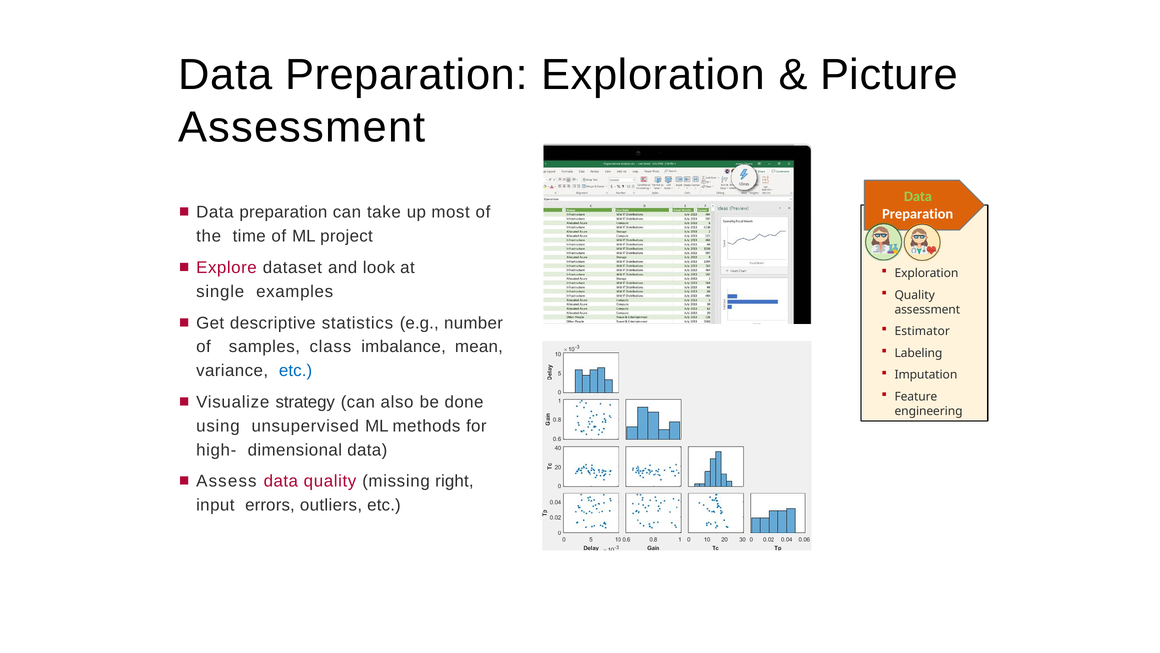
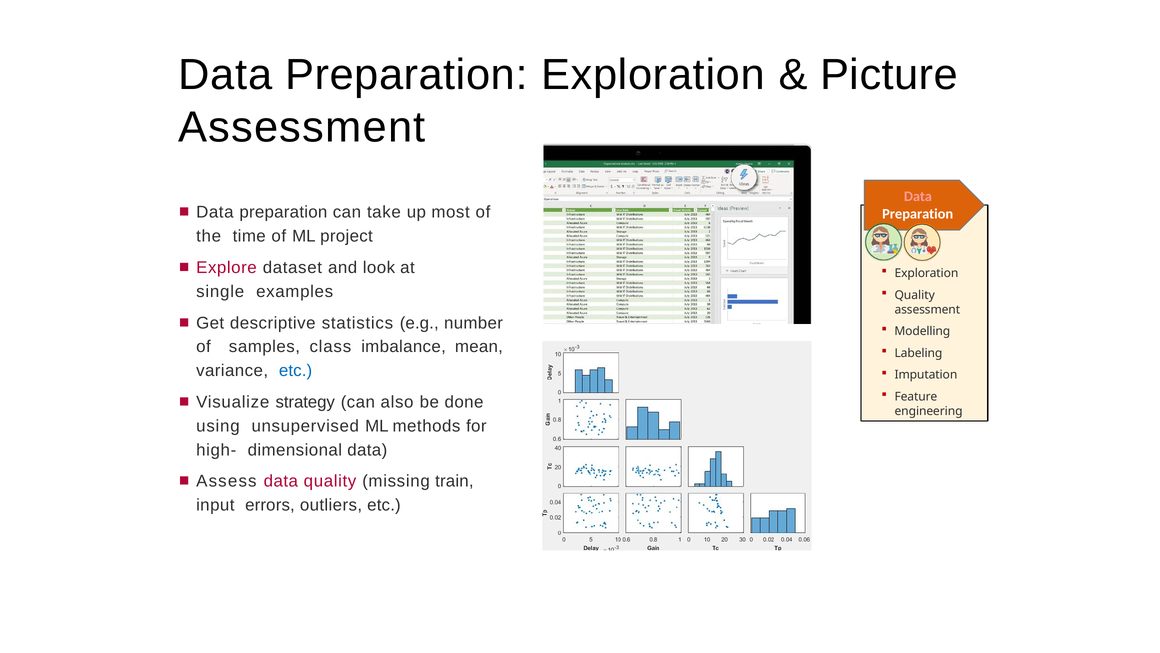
Data at (918, 196) colour: light green -> pink
Estimator: Estimator -> Modelling
right: right -> train
